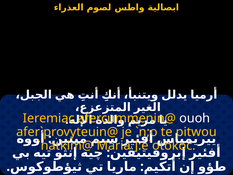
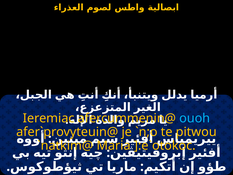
ouoh colour: white -> light blue
